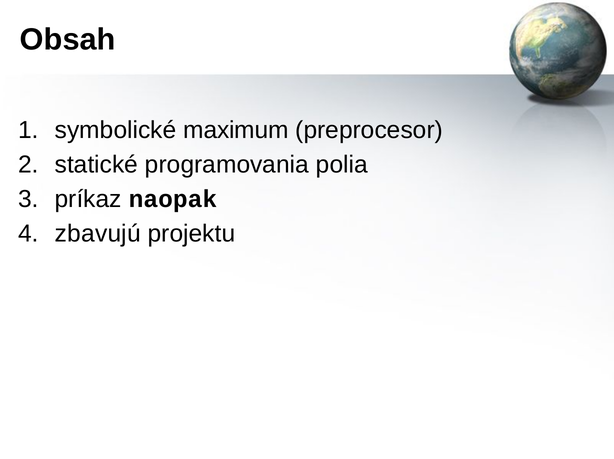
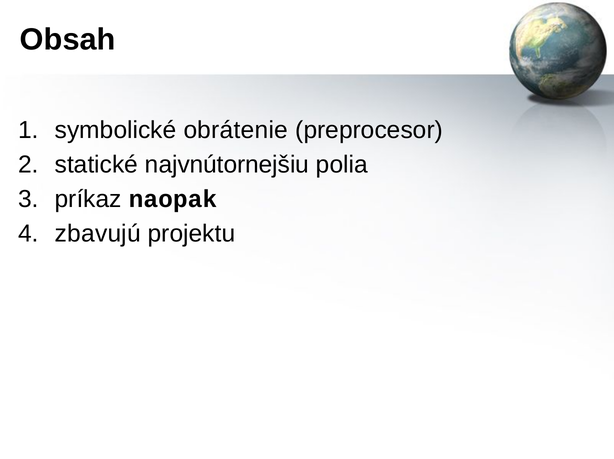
maximum: maximum -> obrátenie
programovania: programovania -> najvnútornejšiu
